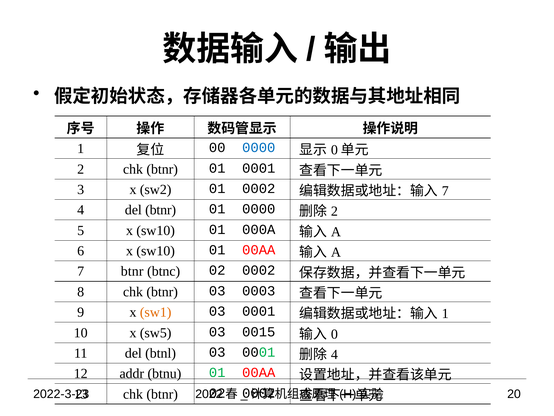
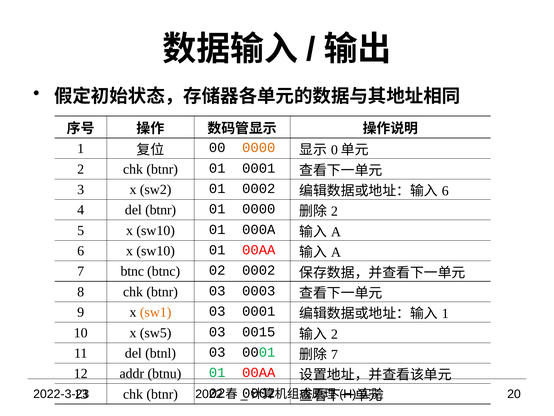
0000 at (259, 147) colour: blue -> orange
7 at (445, 191): 7 -> 6
7 btnr: btnr -> btnc
0 at (334, 334): 0 -> 2
4 at (334, 354): 4 -> 7
